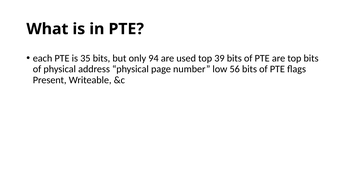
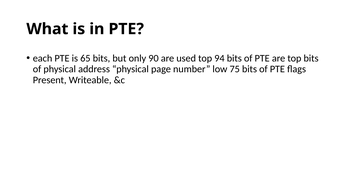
35: 35 -> 65
94: 94 -> 90
39: 39 -> 94
56: 56 -> 75
